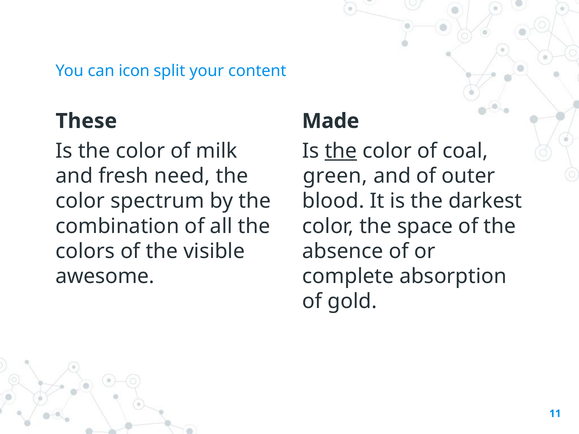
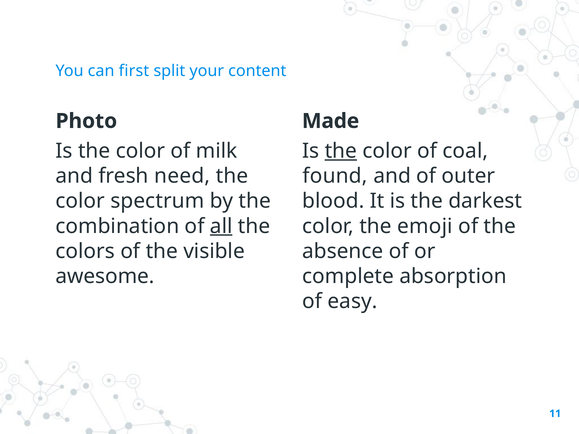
icon: icon -> first
These: These -> Photo
green: green -> found
all underline: none -> present
space: space -> emoji
gold: gold -> easy
